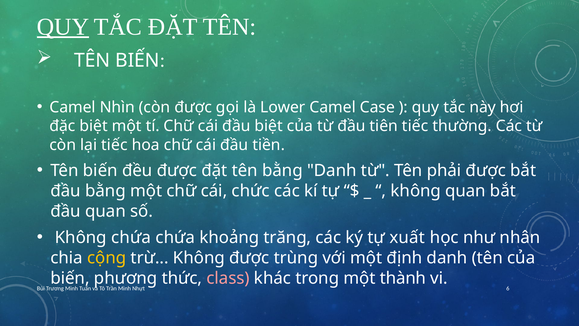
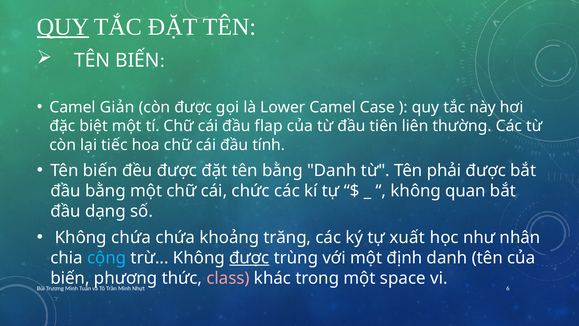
Nhìn: Nhìn -> Giản
đầu biệt: biệt -> flap
tiên tiếc: tiếc -> liên
tiền: tiền -> tính
đầu quan: quan -> dạng
cộng colour: yellow -> light blue
được at (249, 258) underline: none -> present
thành: thành -> space
